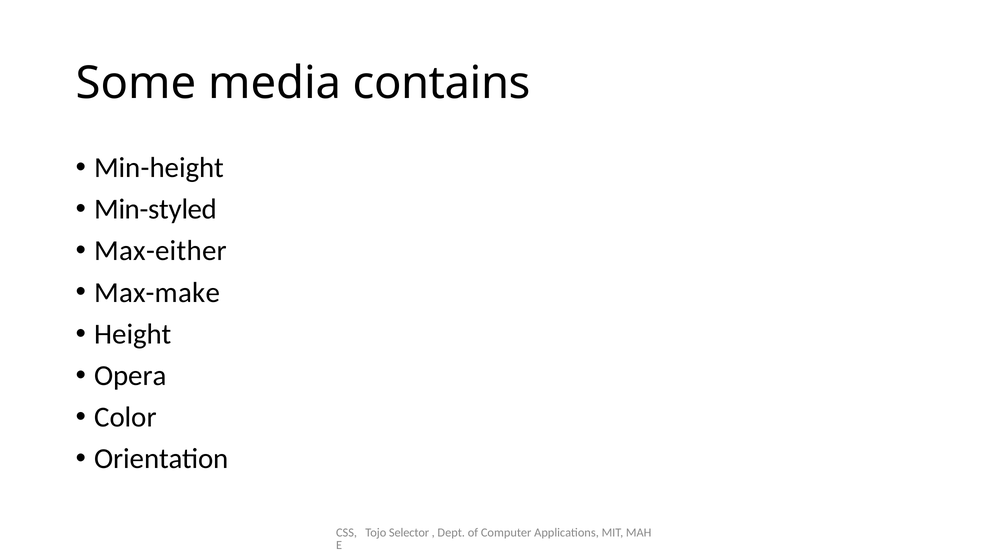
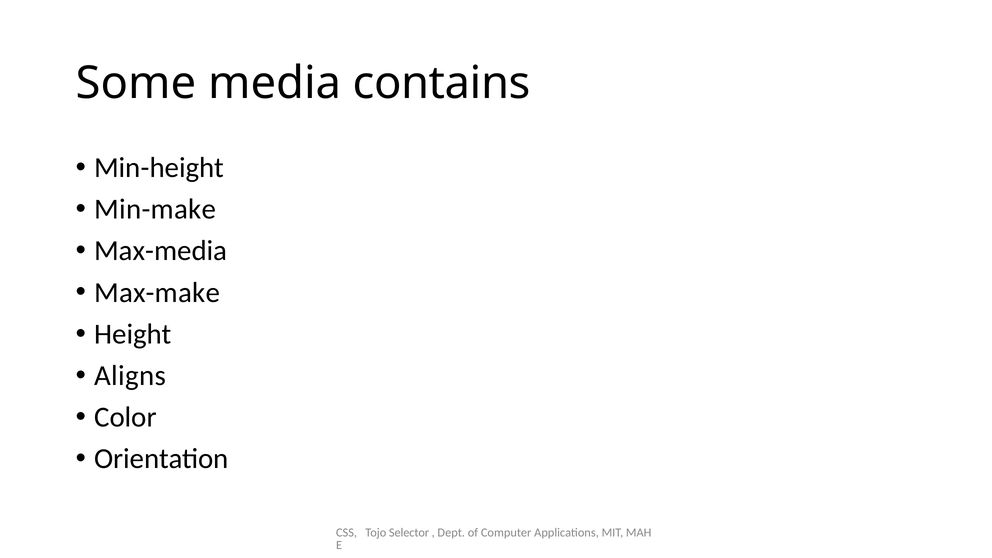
Min-styled: Min-styled -> Min-make
Max-either: Max-either -> Max-media
Opera: Opera -> Aligns
